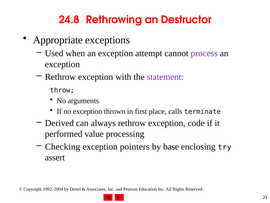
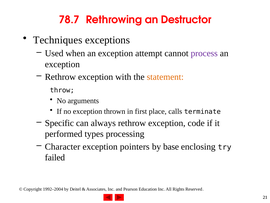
24.8: 24.8 -> 78.7
Appropriate: Appropriate -> Techniques
statement colour: purple -> orange
Derived: Derived -> Specific
value: value -> types
Checking: Checking -> Character
assert: assert -> failed
